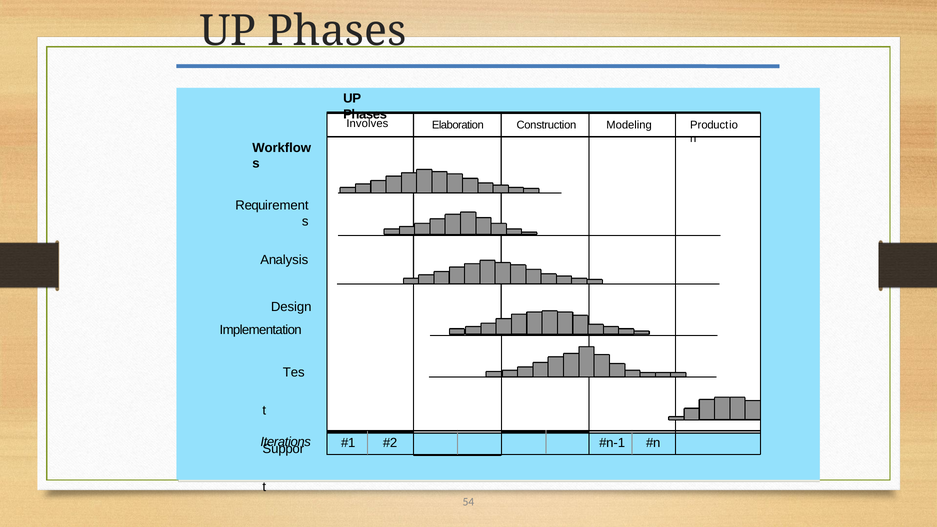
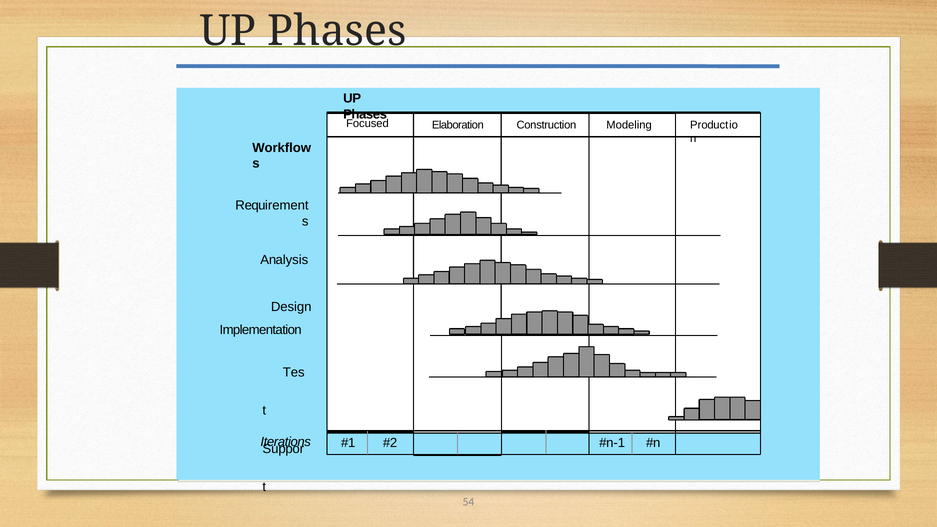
Involves: Involves -> Focused
